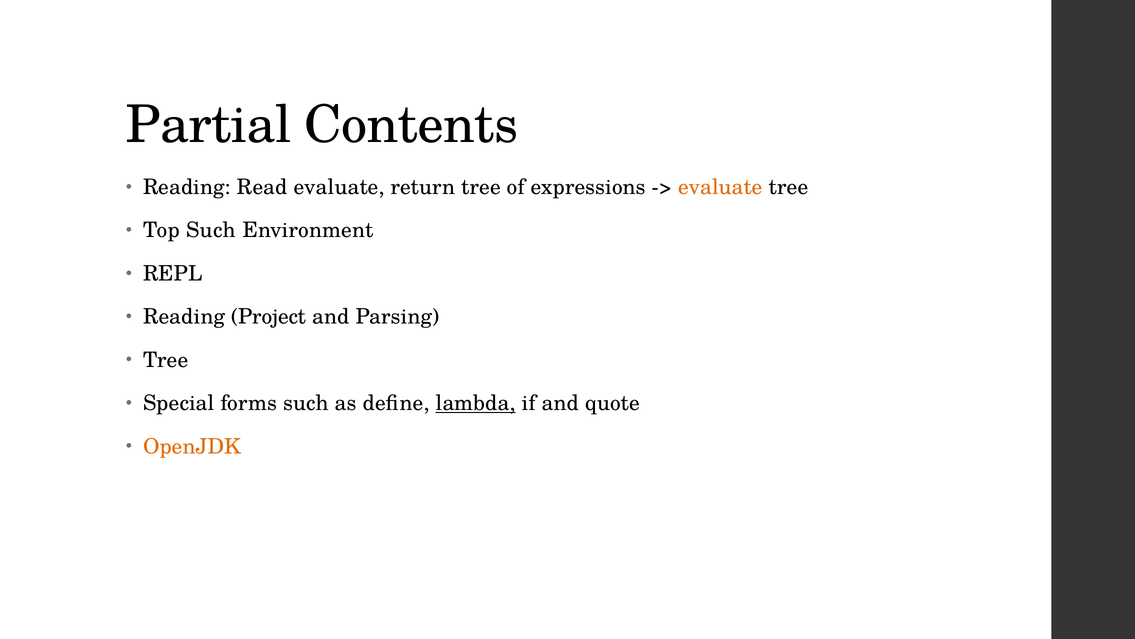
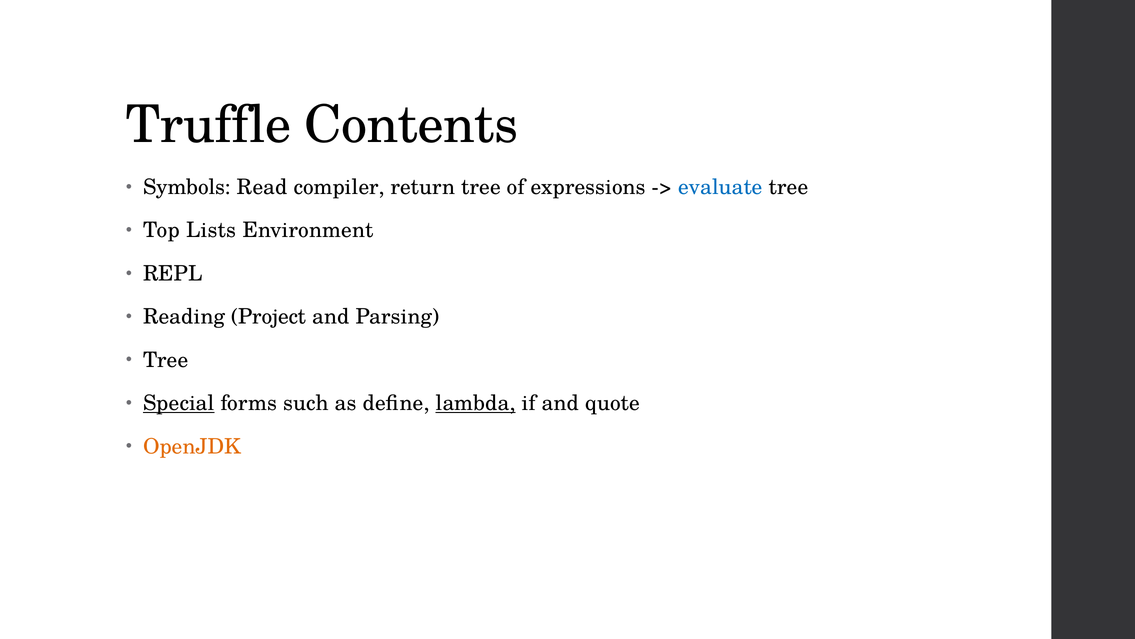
Partial: Partial -> Truffle
Reading at (187, 187): Reading -> Symbols
Read evaluate: evaluate -> compiler
evaluate at (720, 187) colour: orange -> blue
Top Such: Such -> Lists
Special underline: none -> present
